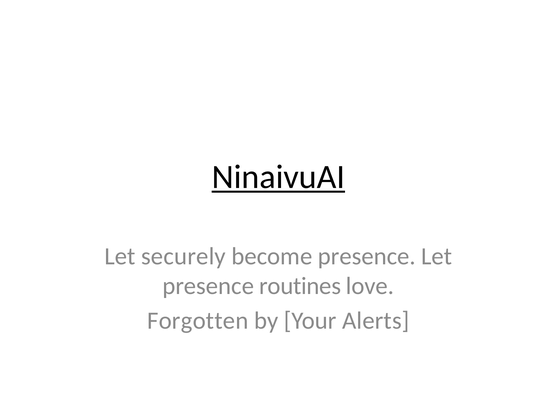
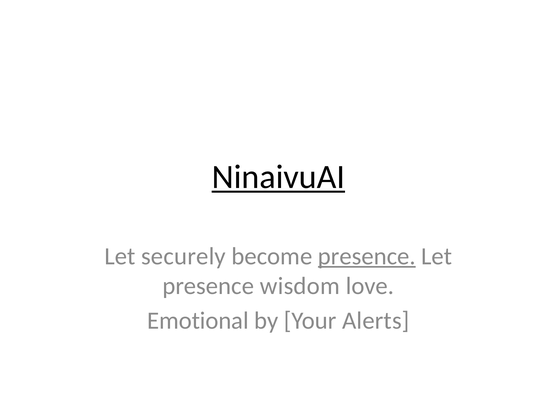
presence at (367, 256) underline: none -> present
routines: routines -> wisdom
Forgotten: Forgotten -> Emotional
